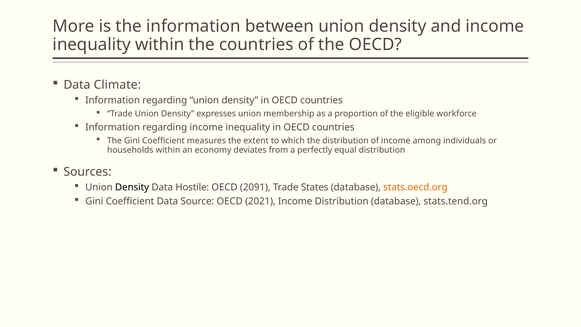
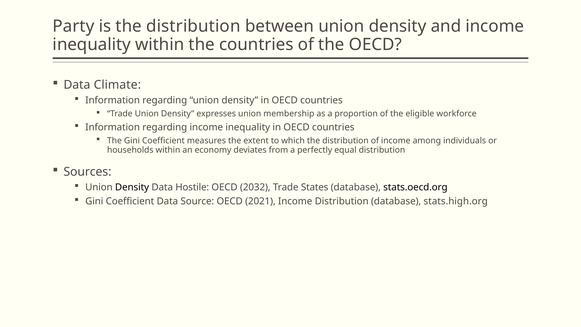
More: More -> Party
is the information: information -> distribution
2091: 2091 -> 2032
stats.oecd.org colour: orange -> black
stats.tend.org: stats.tend.org -> stats.high.org
